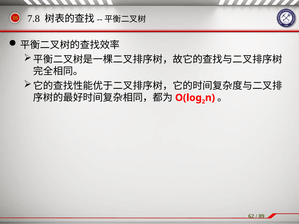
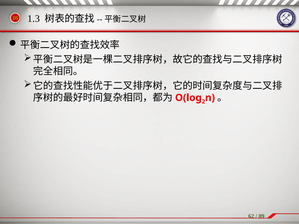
7.8: 7.8 -> 1.3
